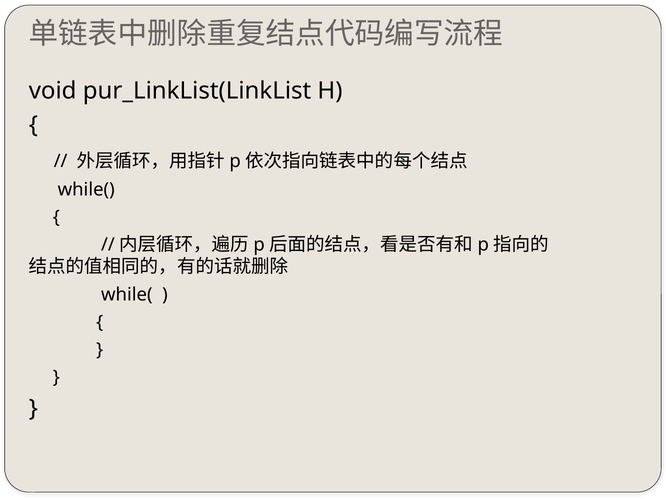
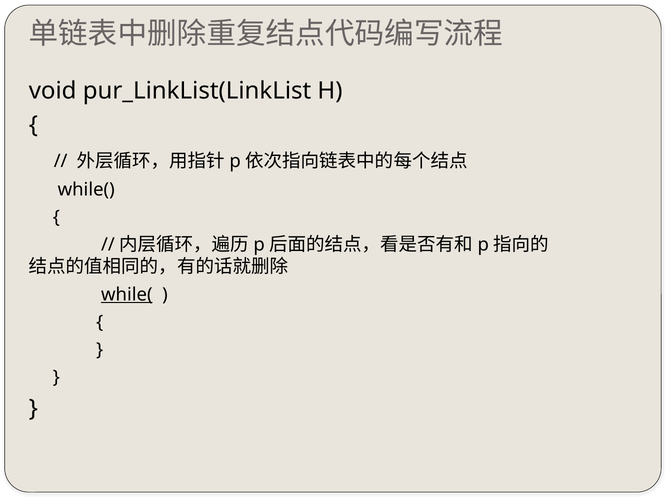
while( at (127, 295) underline: none -> present
